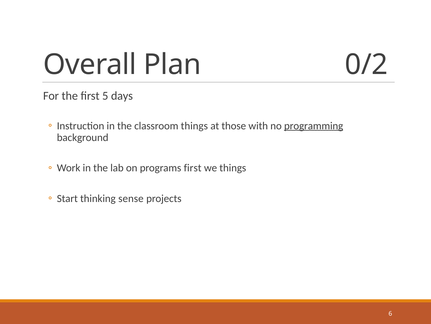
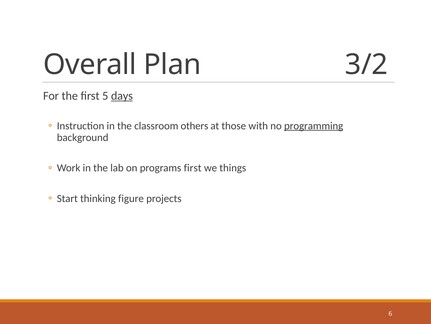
0/2: 0/2 -> 3/2
days underline: none -> present
classroom things: things -> others
sense: sense -> figure
